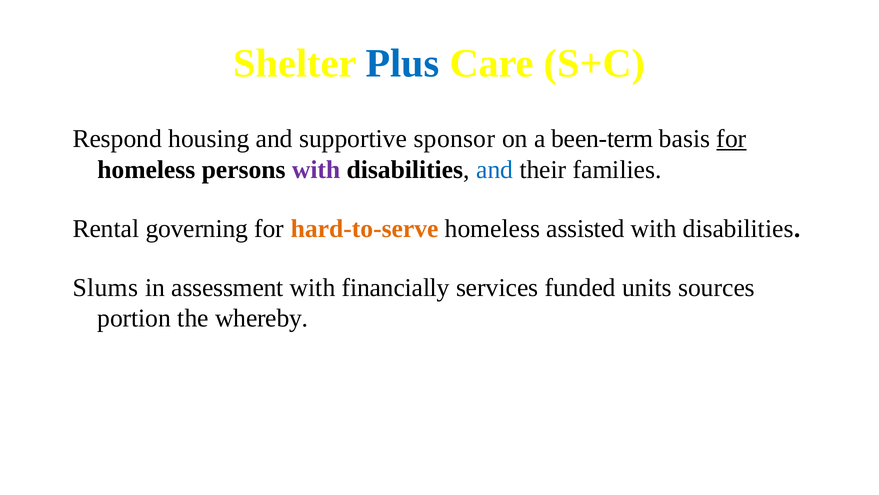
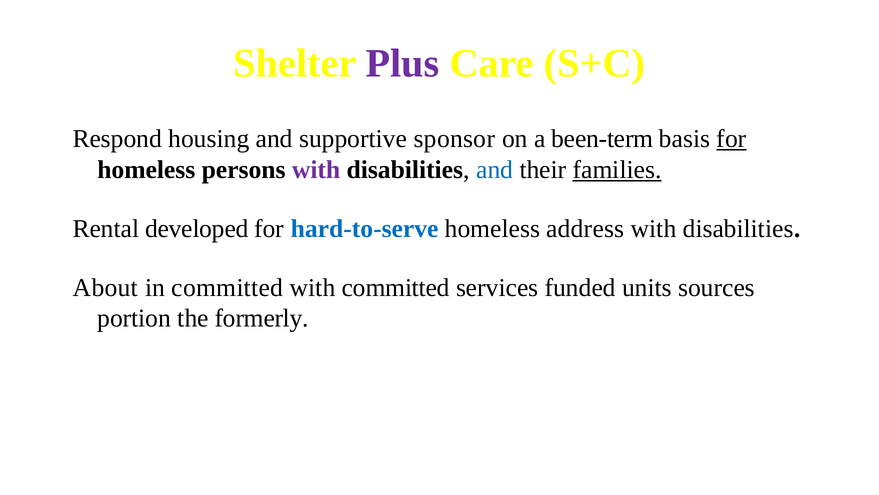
Plus colour: blue -> purple
families underline: none -> present
governing: governing -> developed
hard-to-serve colour: orange -> blue
assisted: assisted -> address
Slums: Slums -> About
in assessment: assessment -> committed
with financially: financially -> committed
whereby: whereby -> formerly
